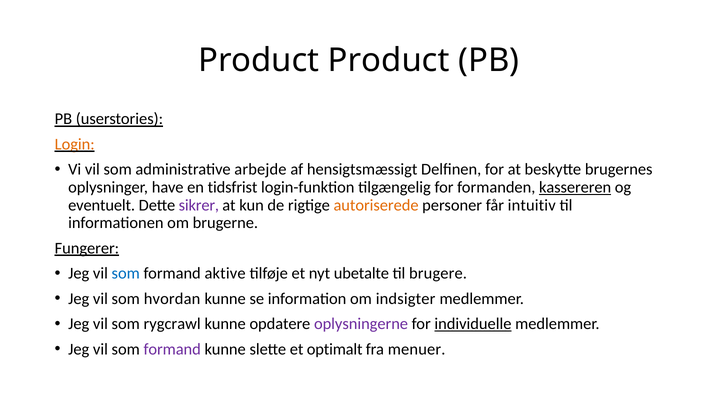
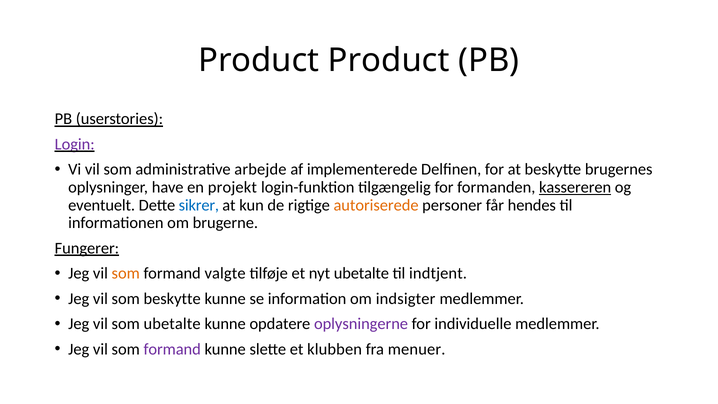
Login colour: orange -> purple
hensigtsmæssigt: hensigtsmæssigt -> implementerede
tidsfrist: tidsfrist -> projekt
sikrer colour: purple -> blue
intuitiv: intuitiv -> hendes
som at (126, 273) colour: blue -> orange
aktive: aktive -> valgte
brugere: brugere -> indtjent
som hvordan: hvordan -> beskytte
som rygcrawl: rygcrawl -> ubetalte
individuelle underline: present -> none
optimalt: optimalt -> klubben
